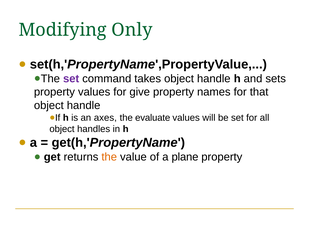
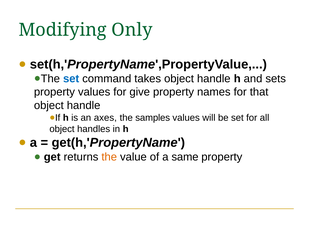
set at (71, 79) colour: purple -> blue
evaluate: evaluate -> samples
plane: plane -> same
